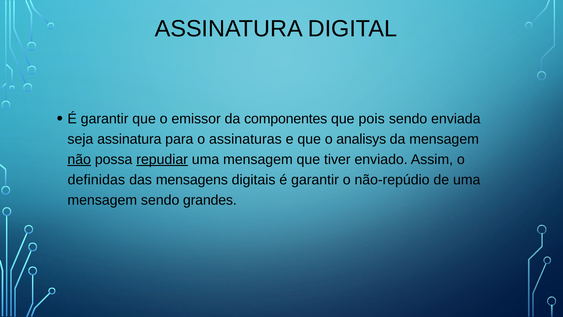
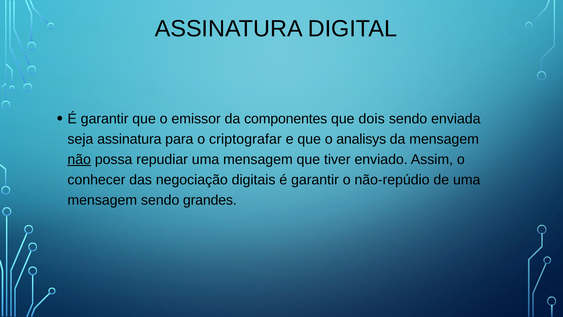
pois: pois -> dois
assinaturas: assinaturas -> criptografar
repudiar underline: present -> none
definidas: definidas -> conhecer
mensagens: mensagens -> negociação
